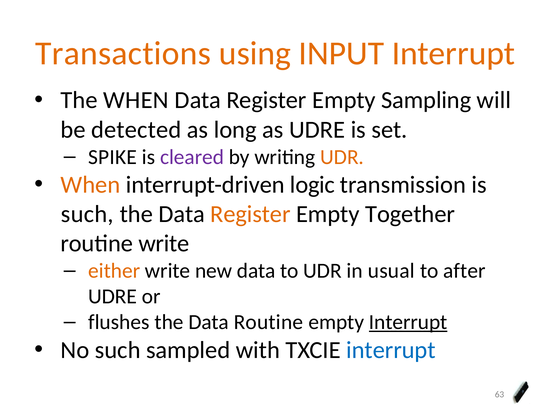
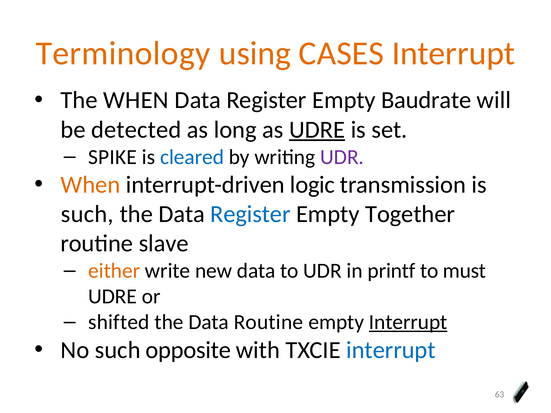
Transactions: Transactions -> Terminology
INPUT: INPUT -> CASES
Sampling: Sampling -> Baudrate
UDRE at (317, 130) underline: none -> present
cleared colour: purple -> blue
UDR at (342, 157) colour: orange -> purple
Register at (250, 214) colour: orange -> blue
routine write: write -> slave
usual: usual -> printf
after: after -> must
flushes: flushes -> shifted
sampled: sampled -> opposite
